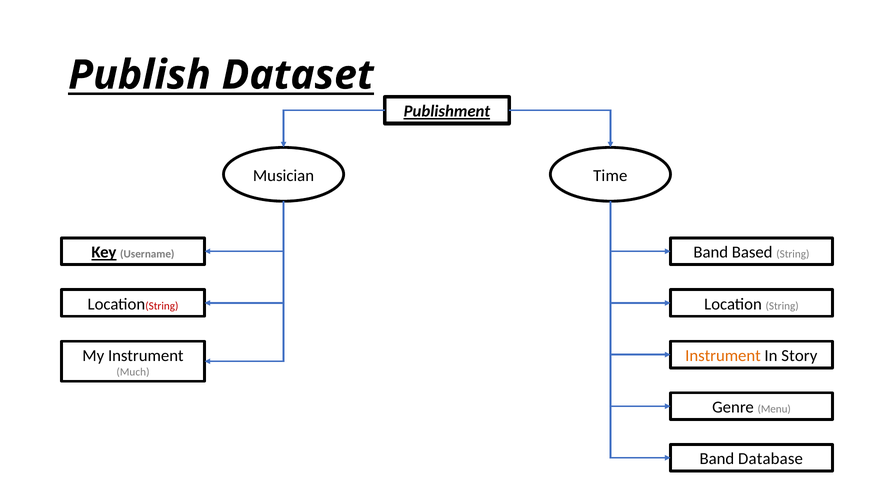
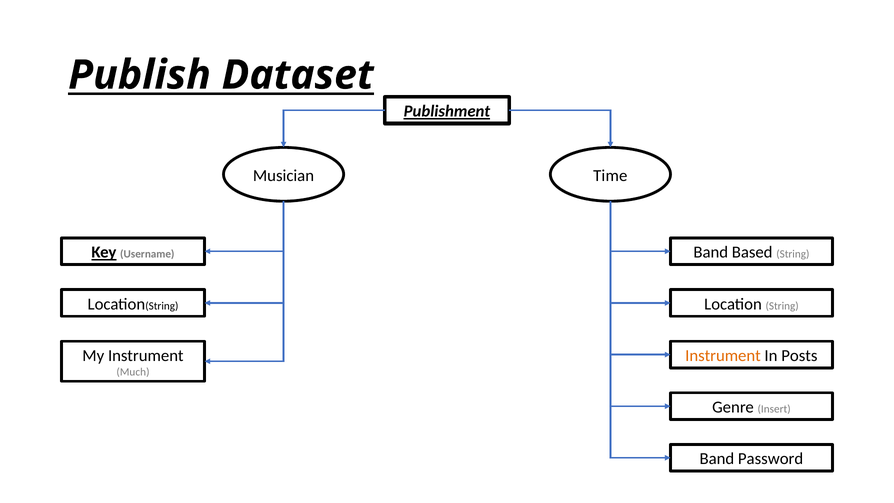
String at (162, 306) colour: red -> black
Story: Story -> Posts
Menu: Menu -> Insert
Database: Database -> Password
